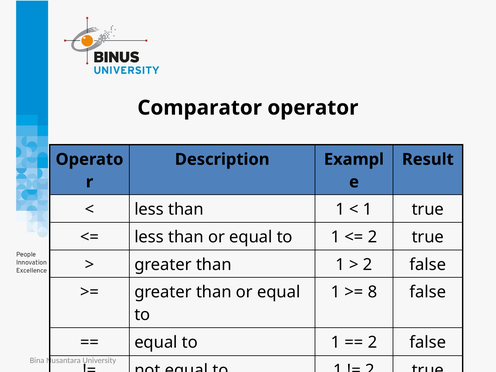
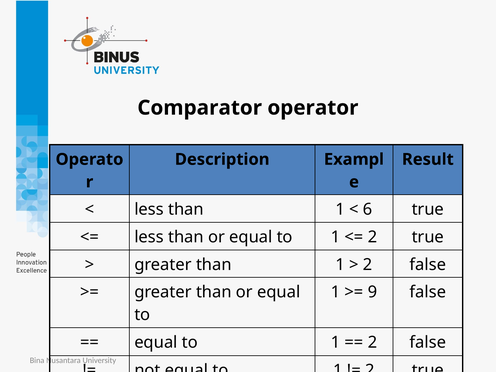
1 at (368, 210): 1 -> 6
8: 8 -> 9
